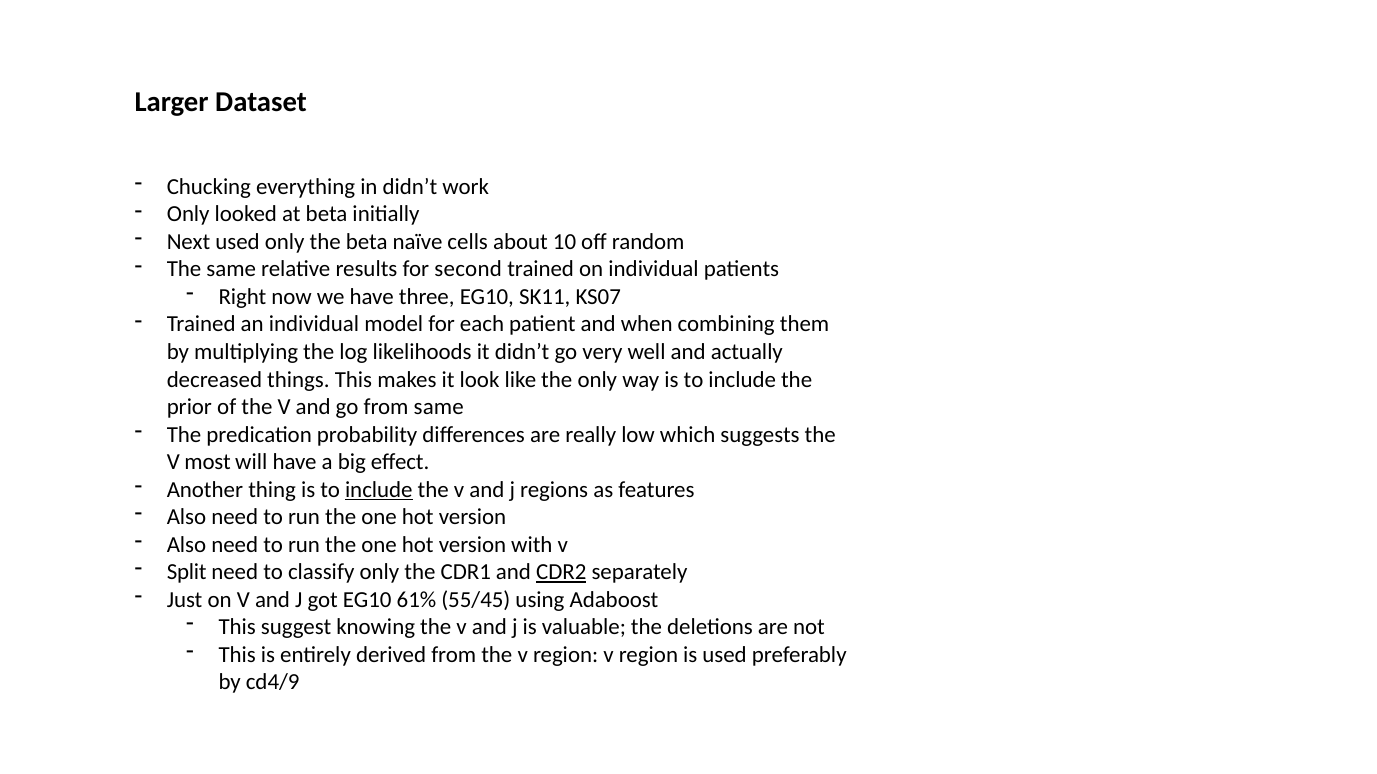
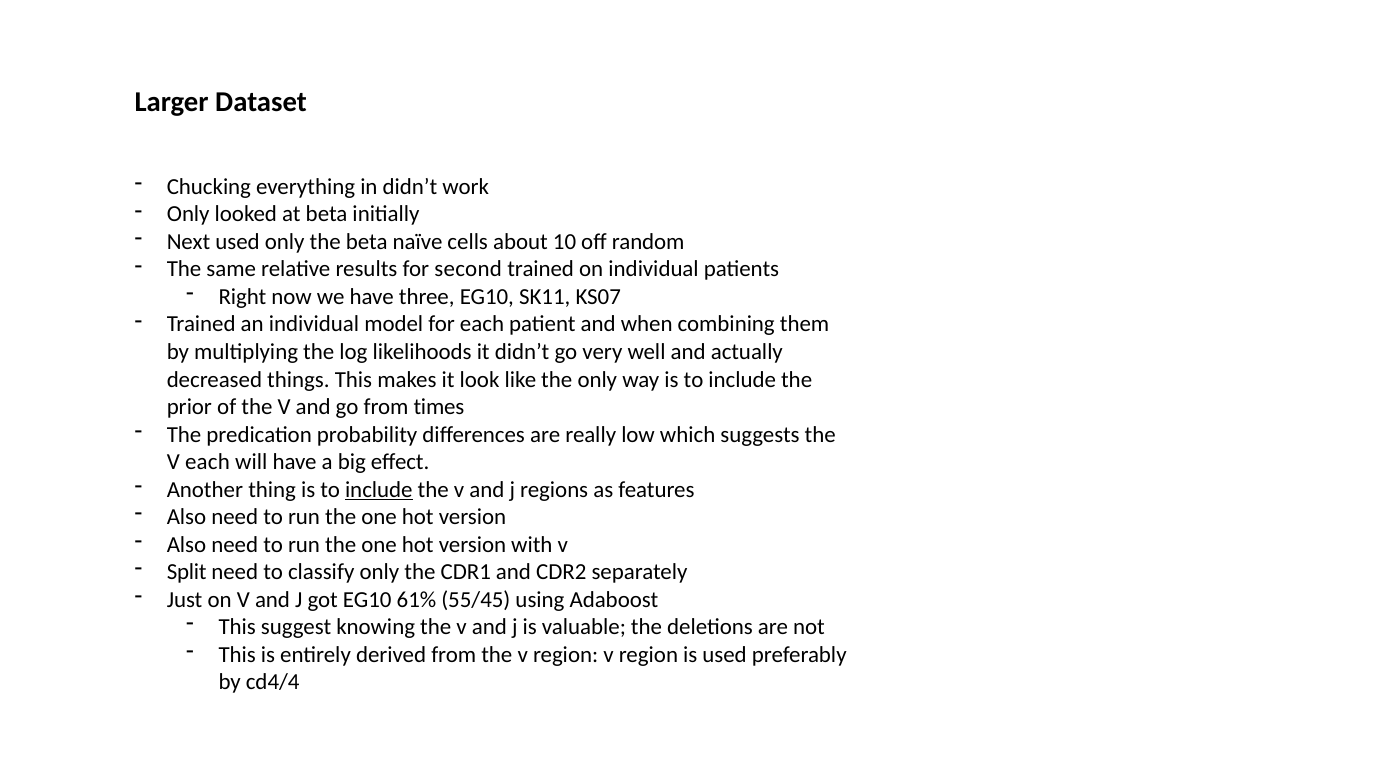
from same: same -> times
V most: most -> each
CDR2 underline: present -> none
cd4/9: cd4/9 -> cd4/4
